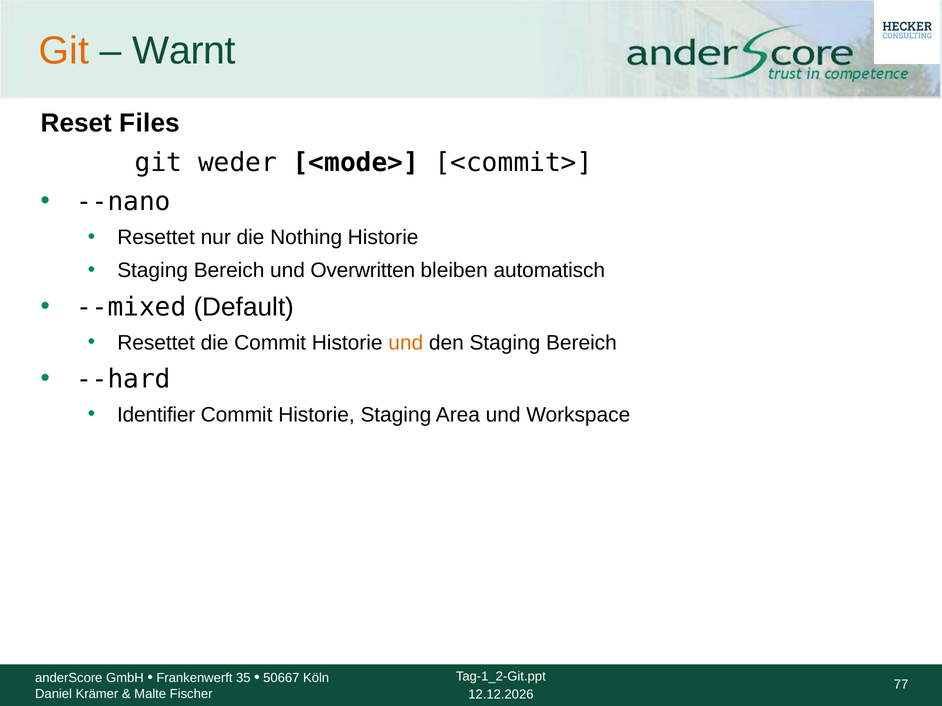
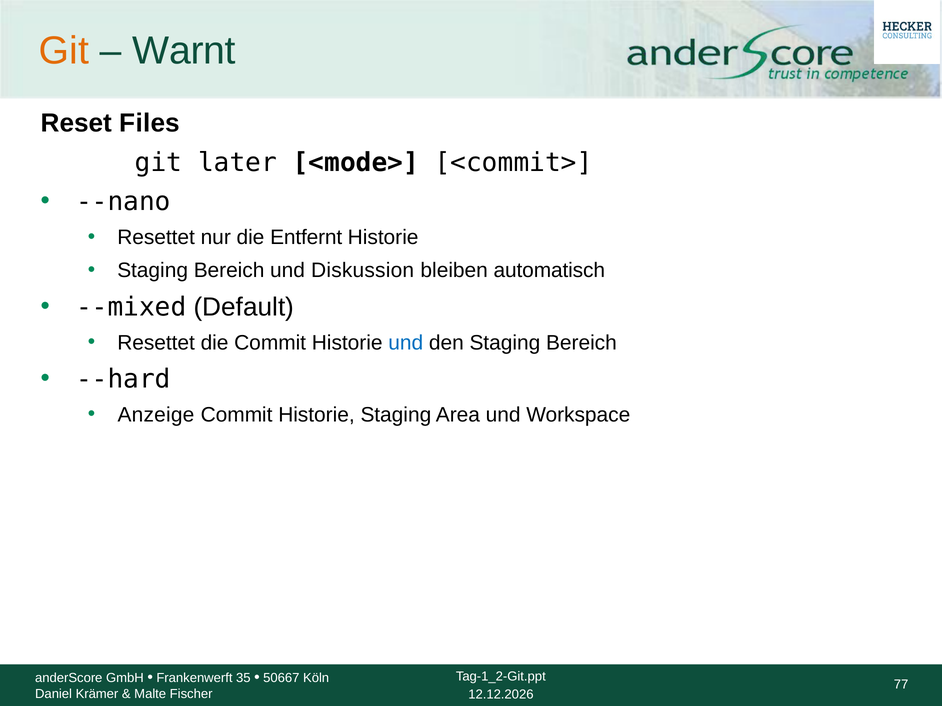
weder: weder -> later
Nothing: Nothing -> Entfernt
Overwritten: Overwritten -> Diskussion
und at (406, 343) colour: orange -> blue
Identifier: Identifier -> Anzeige
